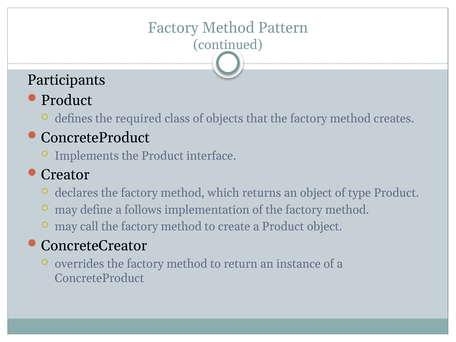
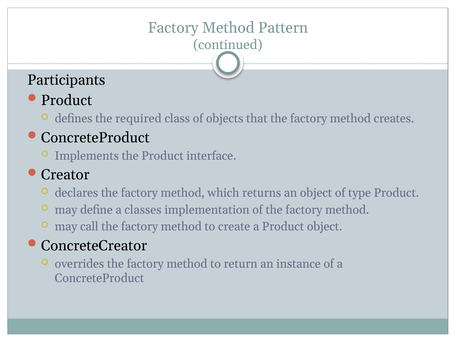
follows: follows -> classes
